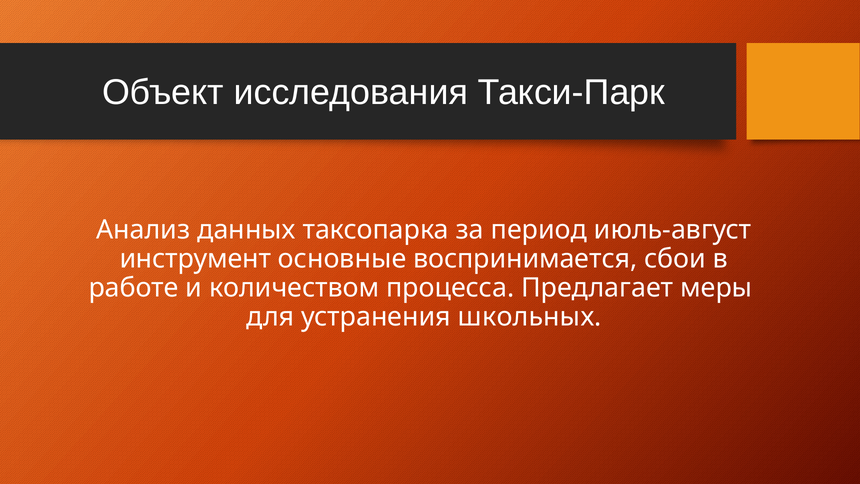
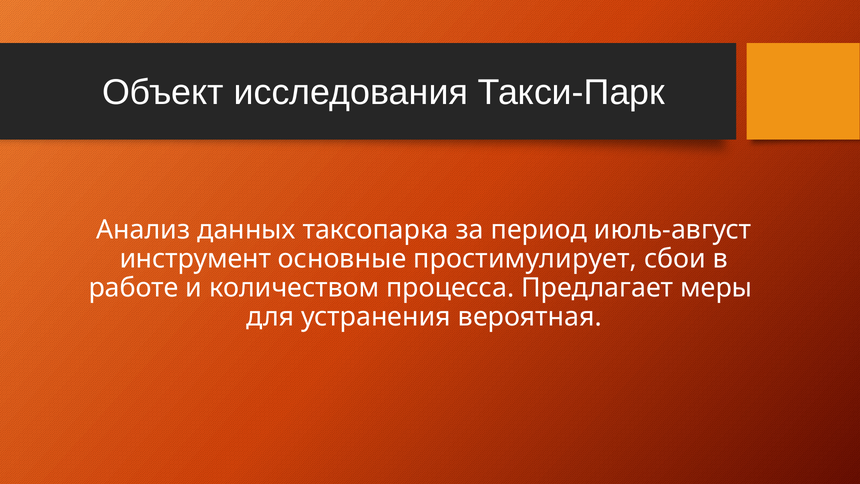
воспринимается: воспринимается -> простимулирует
школьных: школьных -> вероятная
